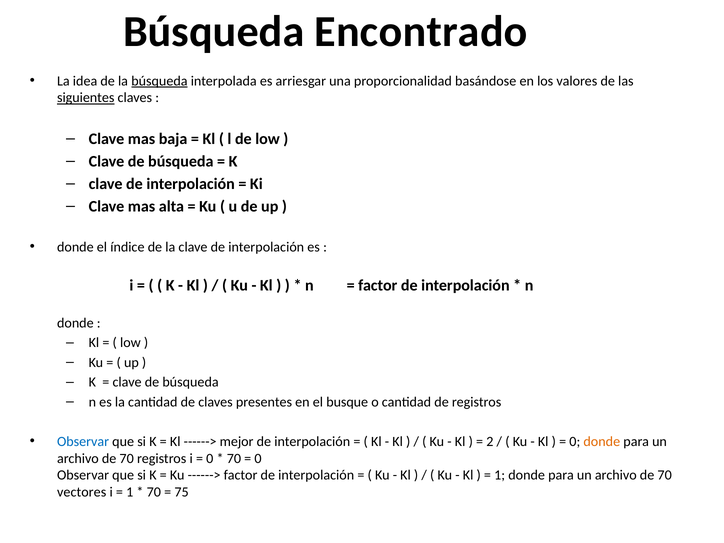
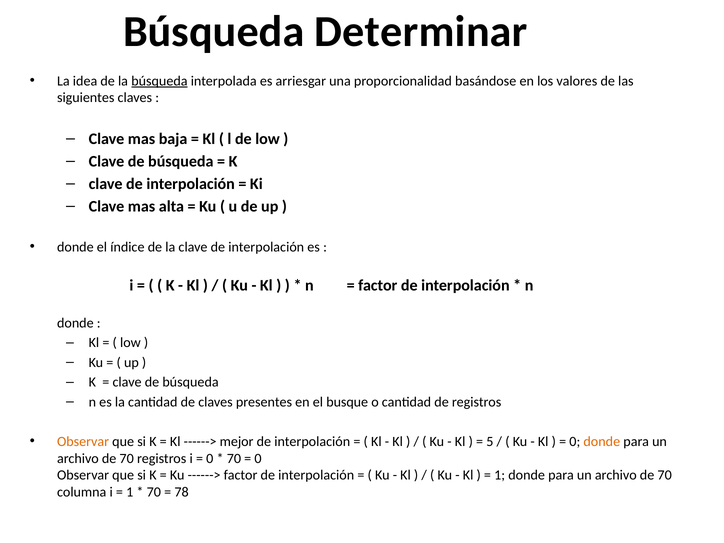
Encontrado: Encontrado -> Determinar
siguientes underline: present -> none
Observar at (83, 441) colour: blue -> orange
2: 2 -> 5
vectores: vectores -> columna
75: 75 -> 78
